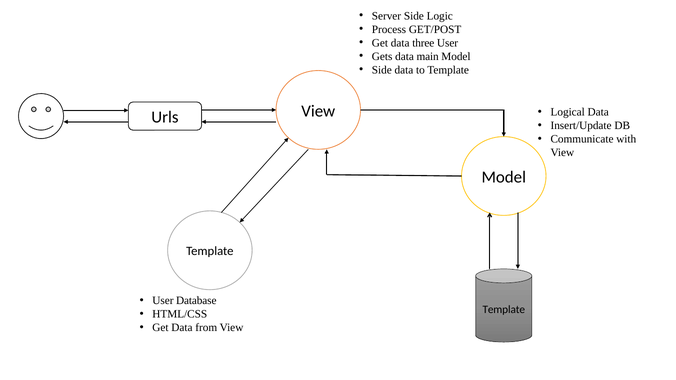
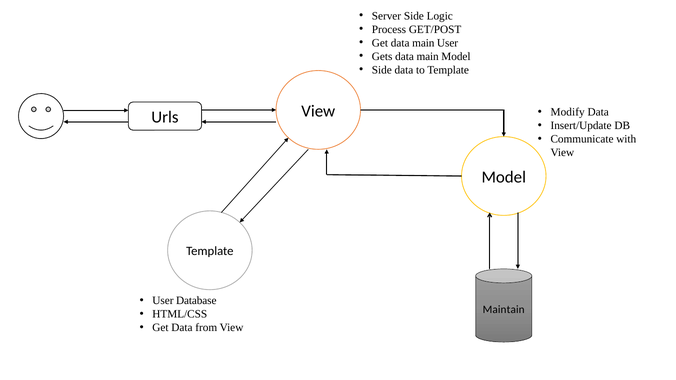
Get data three: three -> main
Logical: Logical -> Modify
Template at (504, 310): Template -> Maintain
